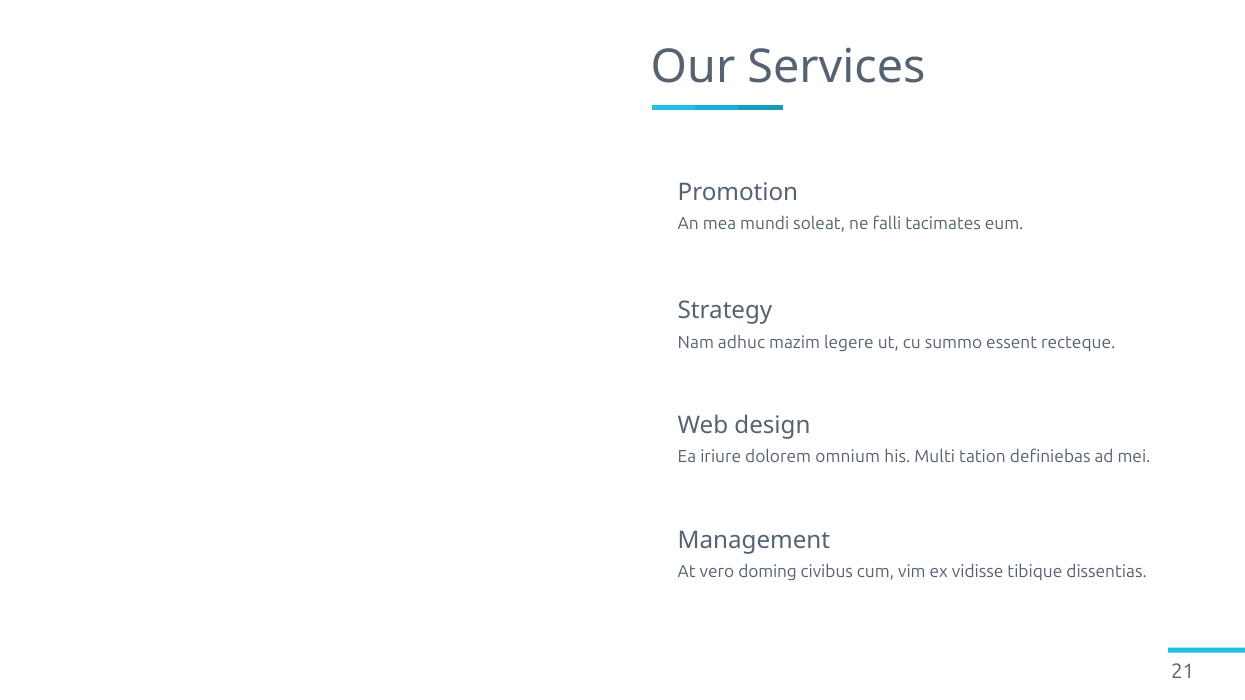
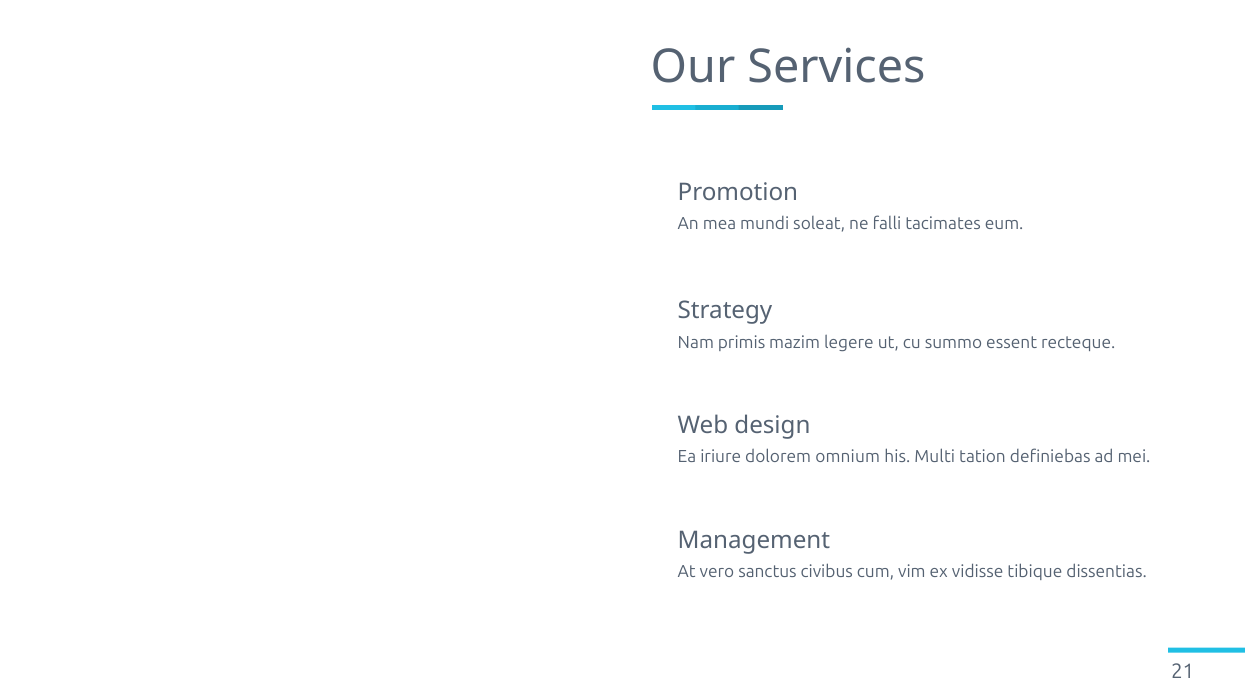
adhuc: adhuc -> primis
doming: doming -> sanctus
